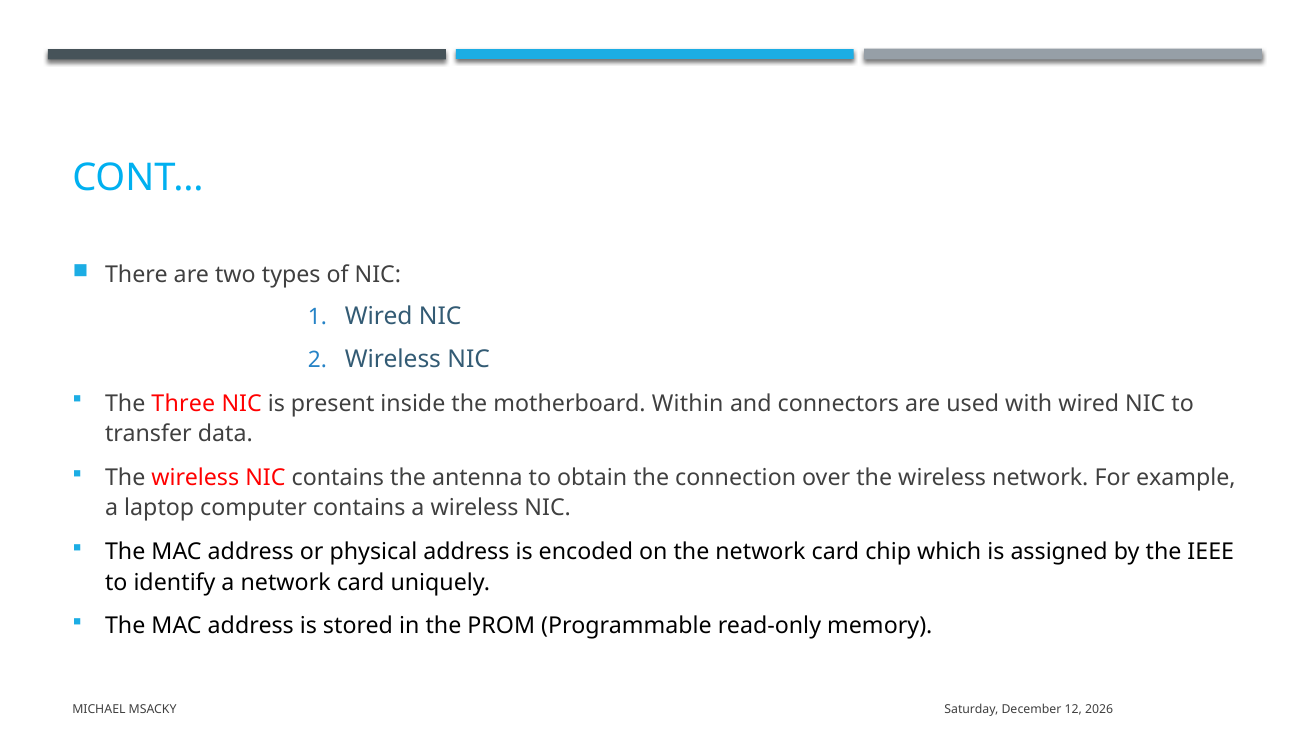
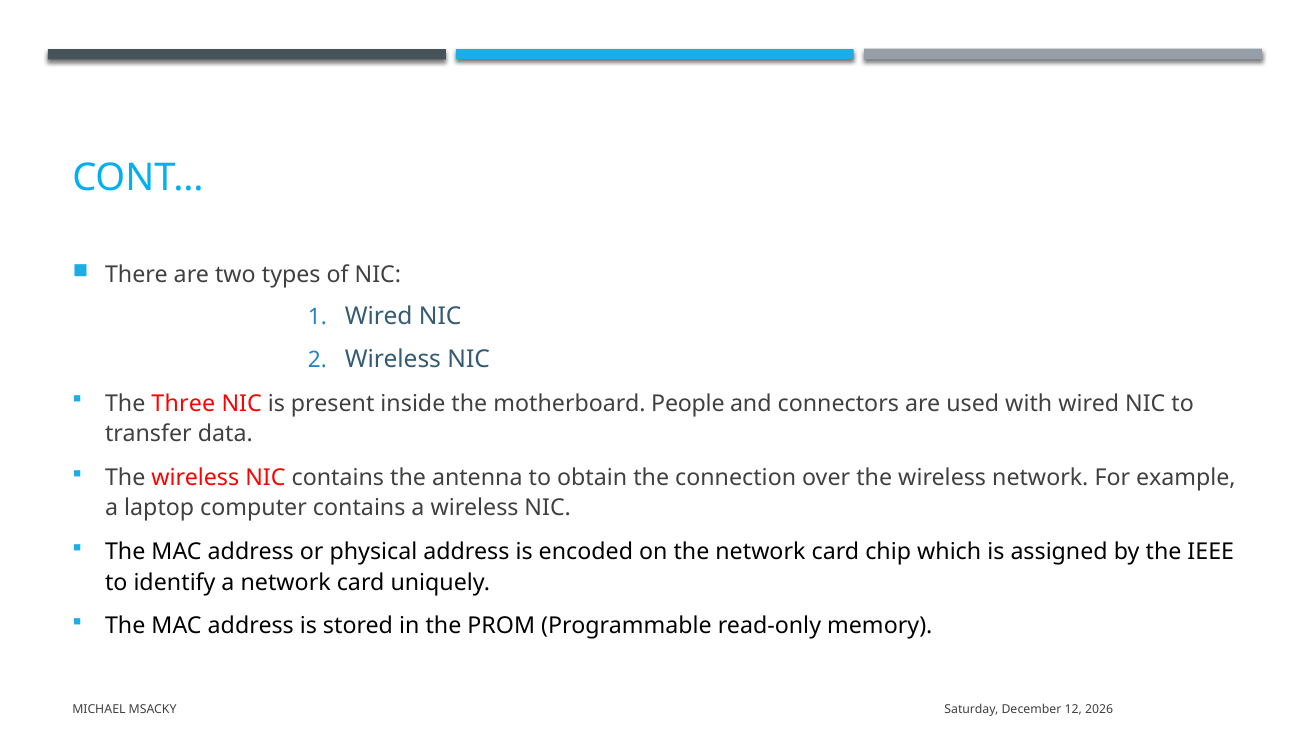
Within: Within -> People
